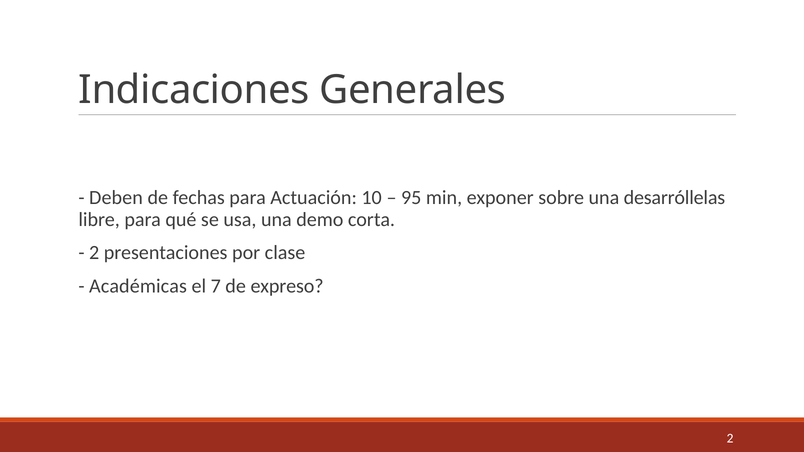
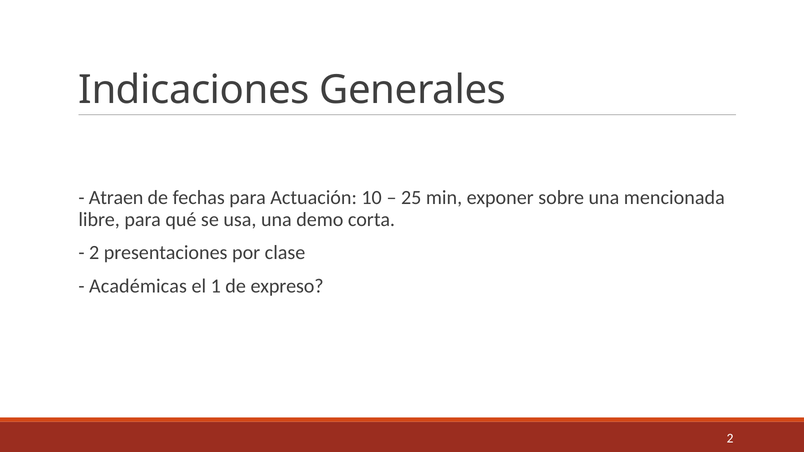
Deben: Deben -> Atraen
95: 95 -> 25
desarróllelas: desarróllelas -> mencionada
7: 7 -> 1
